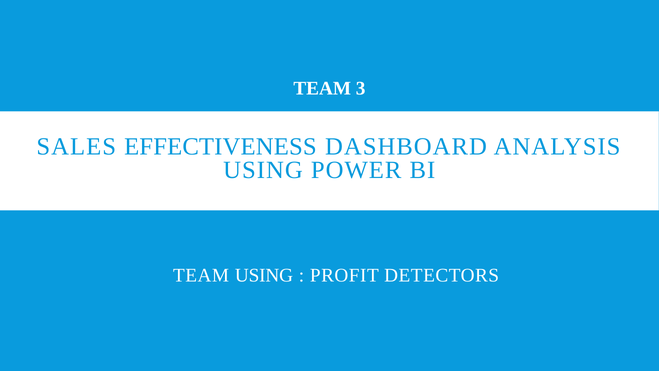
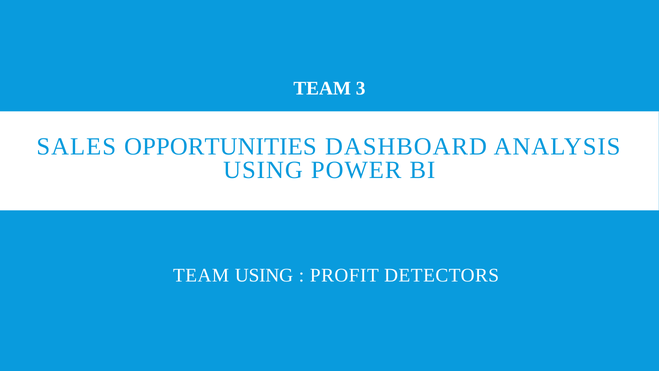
EFFECTIVENESS: EFFECTIVENESS -> OPPORTUNITIES
